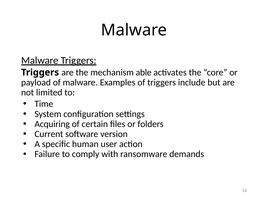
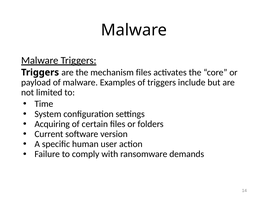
mechanism able: able -> files
